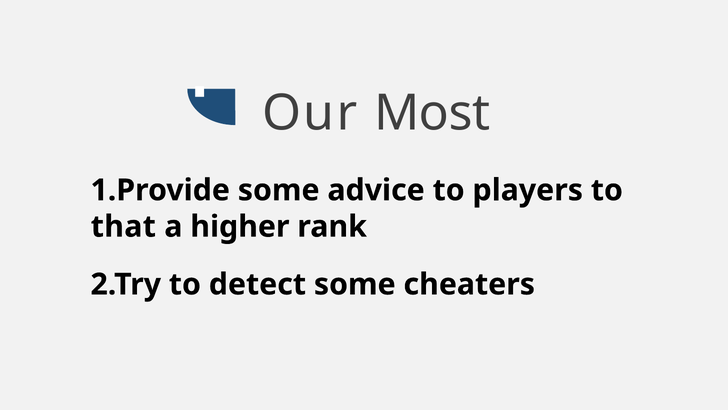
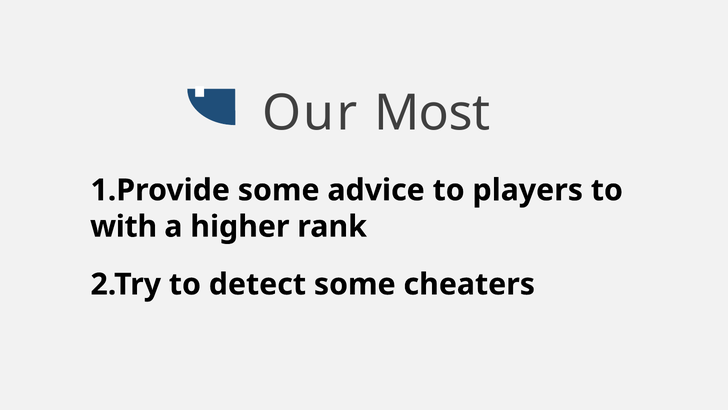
that: that -> with
